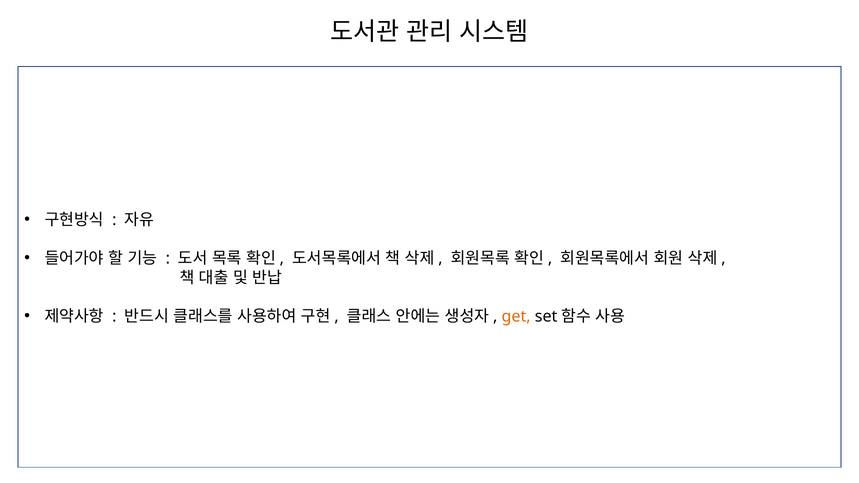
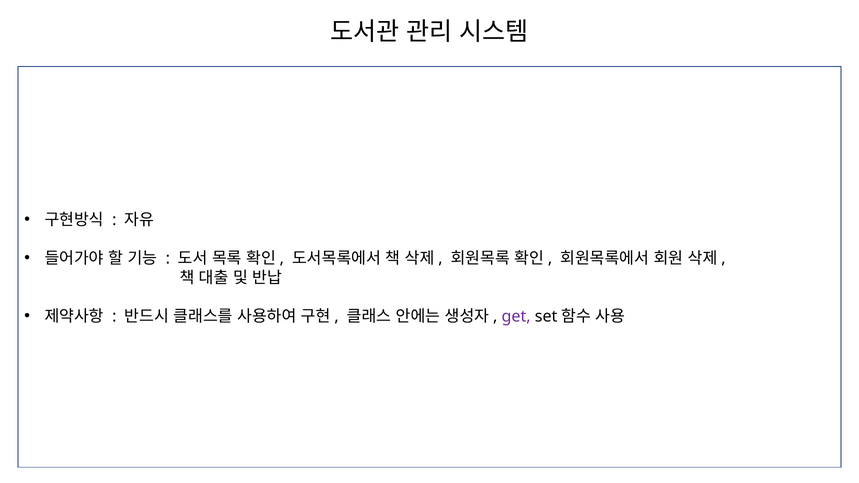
get colour: orange -> purple
